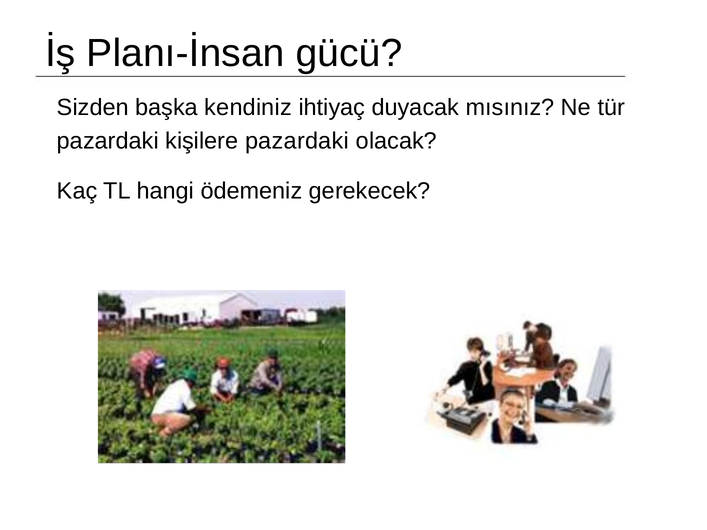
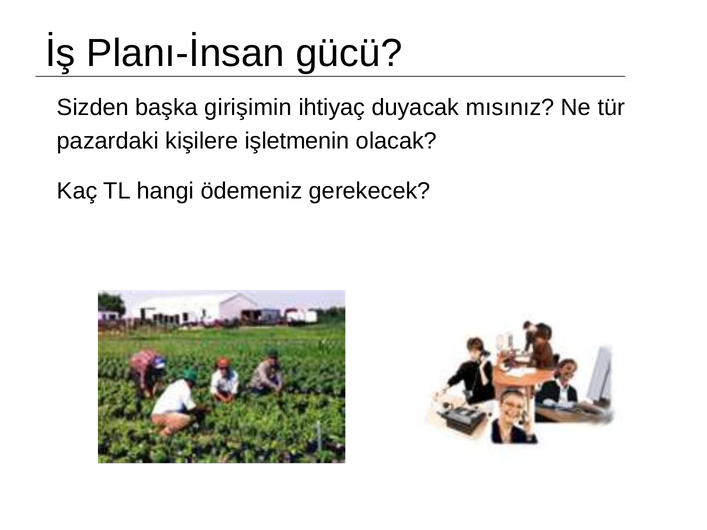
kendiniz: kendiniz -> girişimin
kişilere pazardaki: pazardaki -> işletmenin
